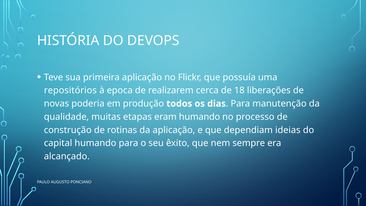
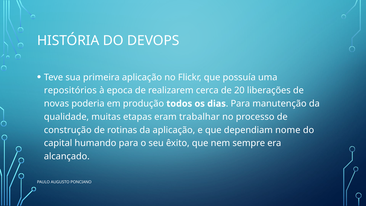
18: 18 -> 20
eram humando: humando -> trabalhar
ideias: ideias -> nome
